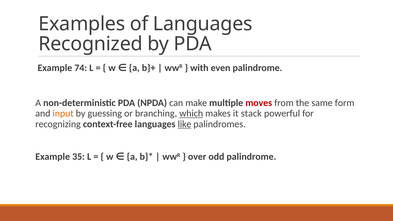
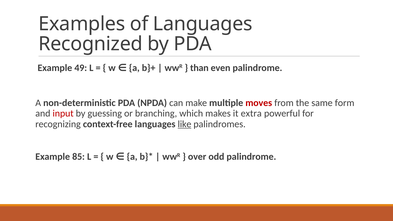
with: with -> than
74: 74 -> 49
input colour: orange -> red
which underline: present -> none
stack: stack -> extra
35: 35 -> 85
